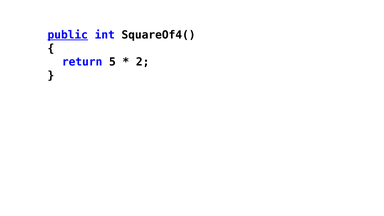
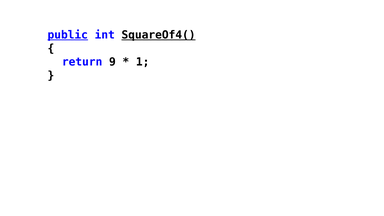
SquareOf4( underline: none -> present
5: 5 -> 9
2: 2 -> 1
